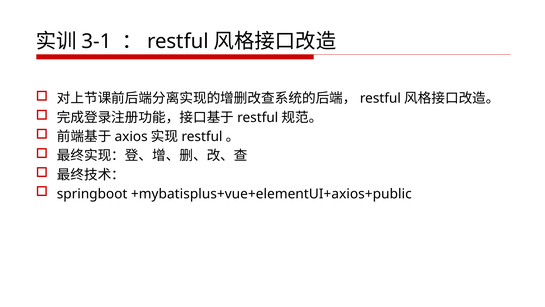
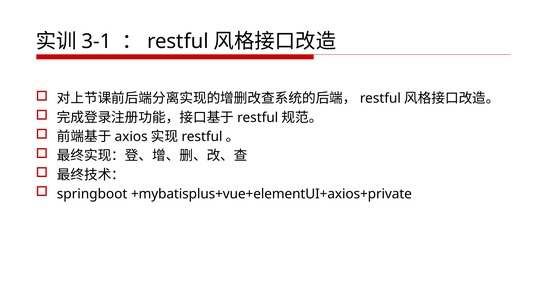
+mybatisplus+vue+elementUI+axios+public: +mybatisplus+vue+elementUI+axios+public -> +mybatisplus+vue+elementUI+axios+private
